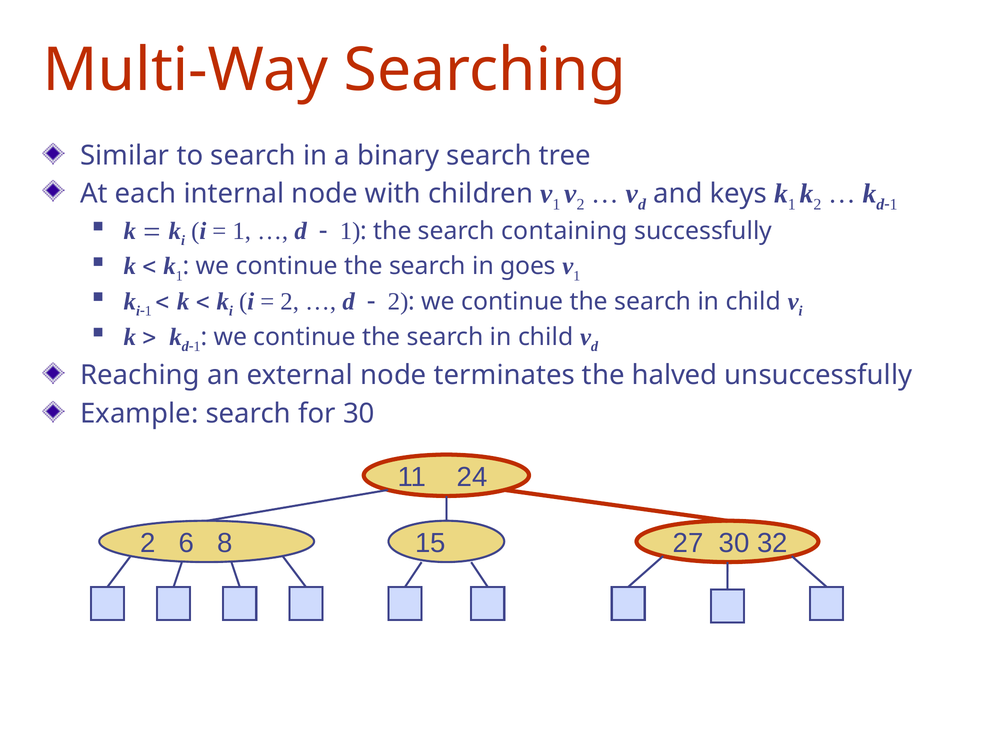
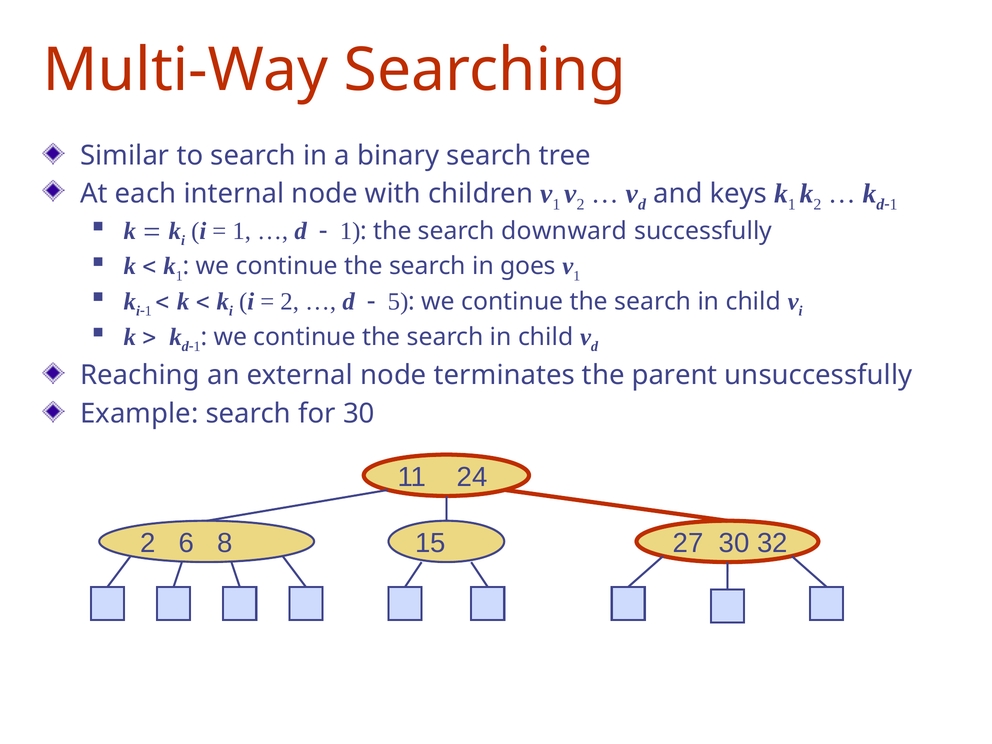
containing: containing -> downward
2 at (398, 302): 2 -> 5
halved: halved -> parent
